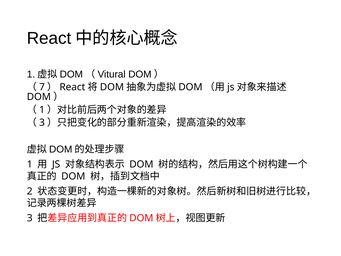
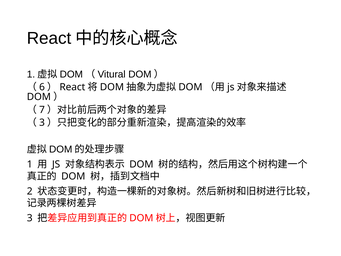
7: 7 -> 6
1 at (42, 110): 1 -> 7
